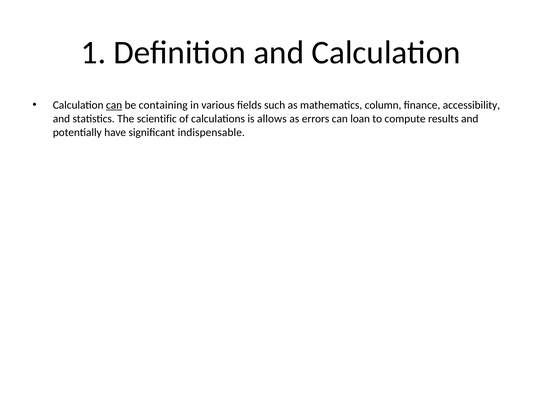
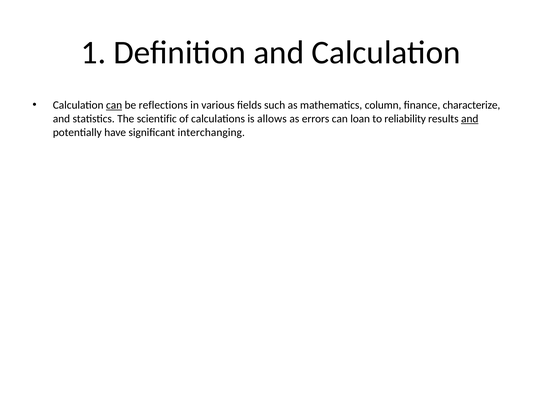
containing: containing -> reflections
accessibility: accessibility -> characterize
compute: compute -> reliability
and at (470, 119) underline: none -> present
indispensable: indispensable -> interchanging
